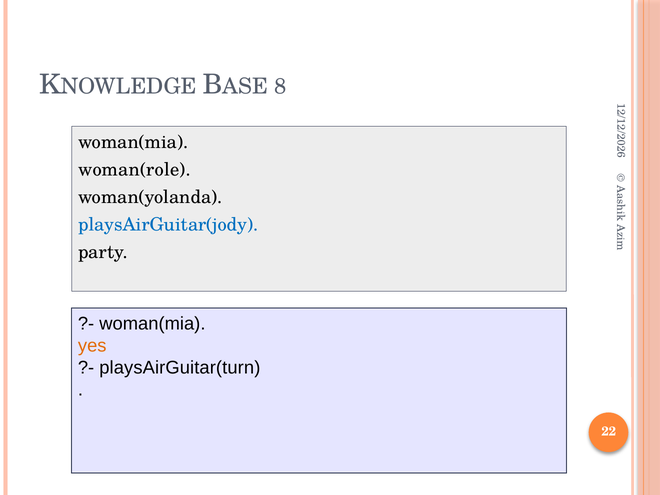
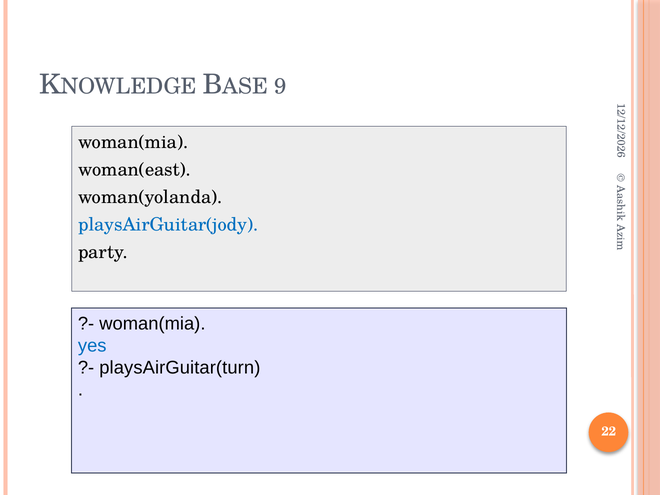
8: 8 -> 9
woman(role: woman(role -> woman(east
yes colour: orange -> blue
